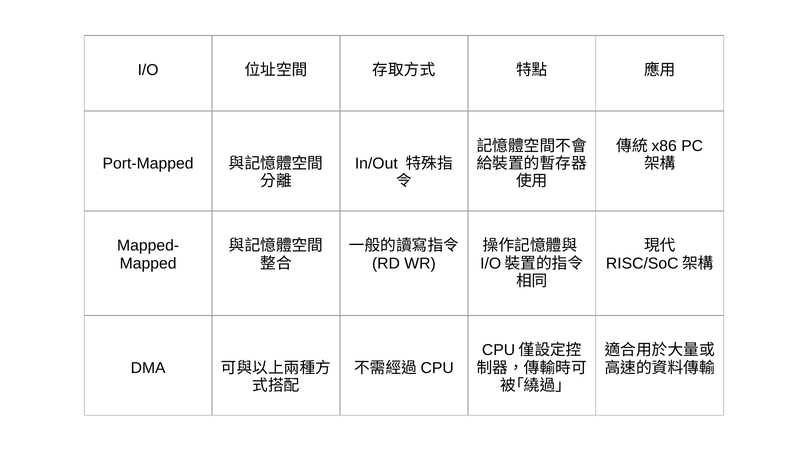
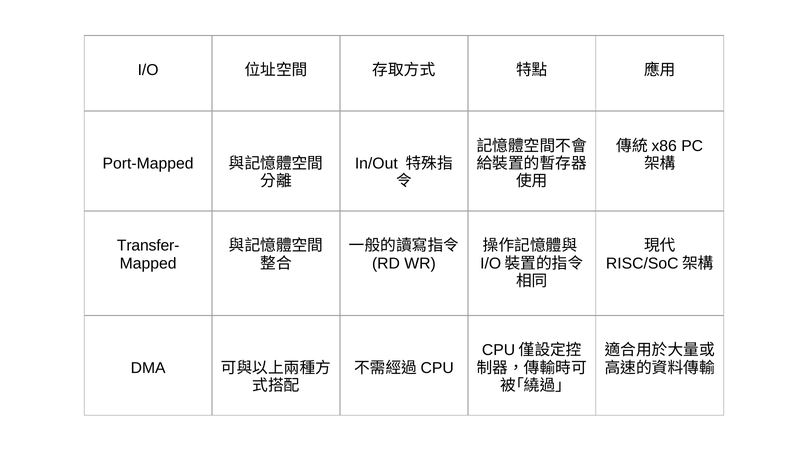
Mapped-: Mapped- -> Transfer-
